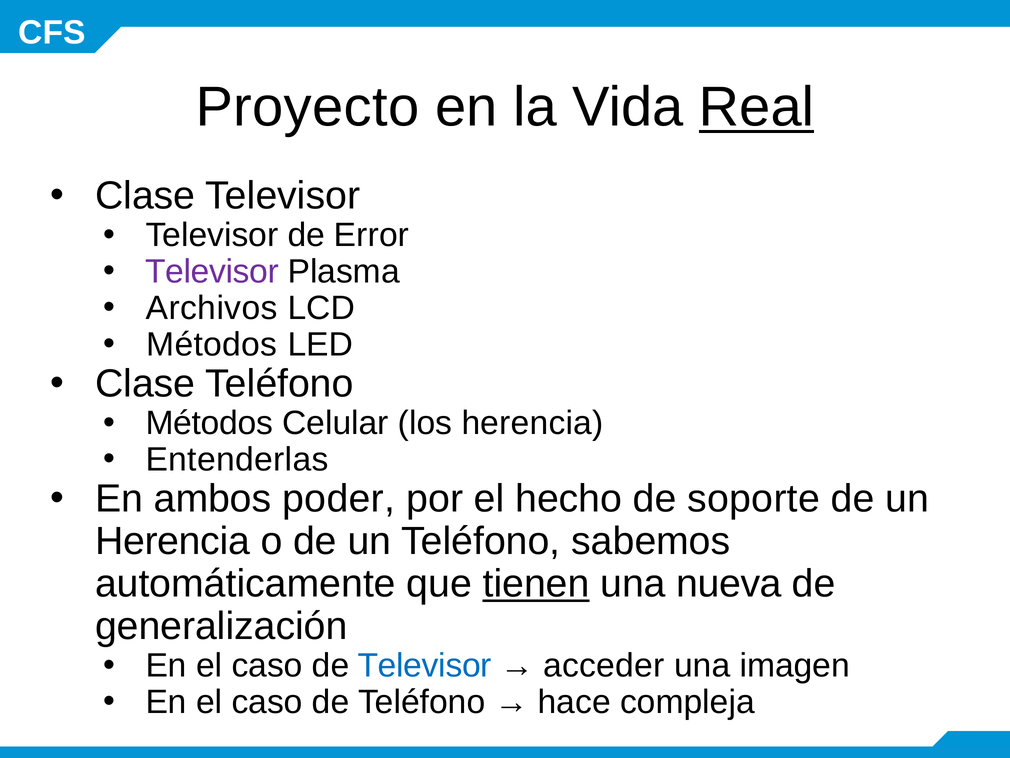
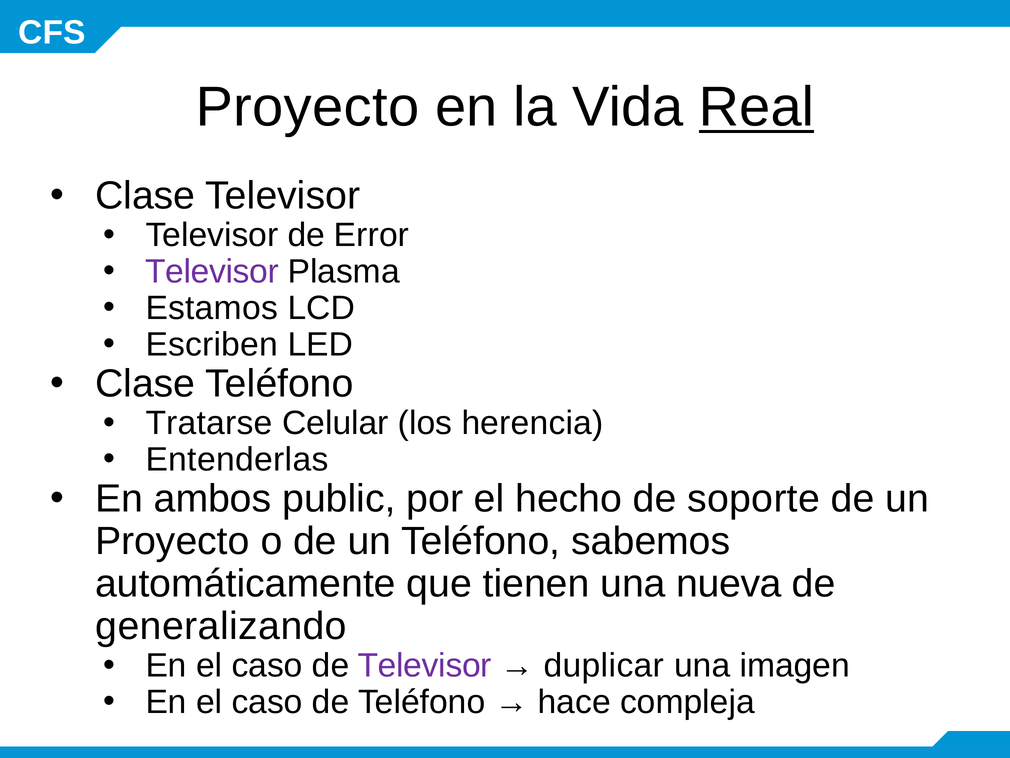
Archivos: Archivos -> Estamos
Métodos at (212, 344): Métodos -> Escriben
Métodos at (209, 423): Métodos -> Tratarse
poder: poder -> public
Herencia at (172, 541): Herencia -> Proyecto
tienen underline: present -> none
generalización: generalización -> generalizando
Televisor at (425, 665) colour: blue -> purple
acceder: acceder -> duplicar
